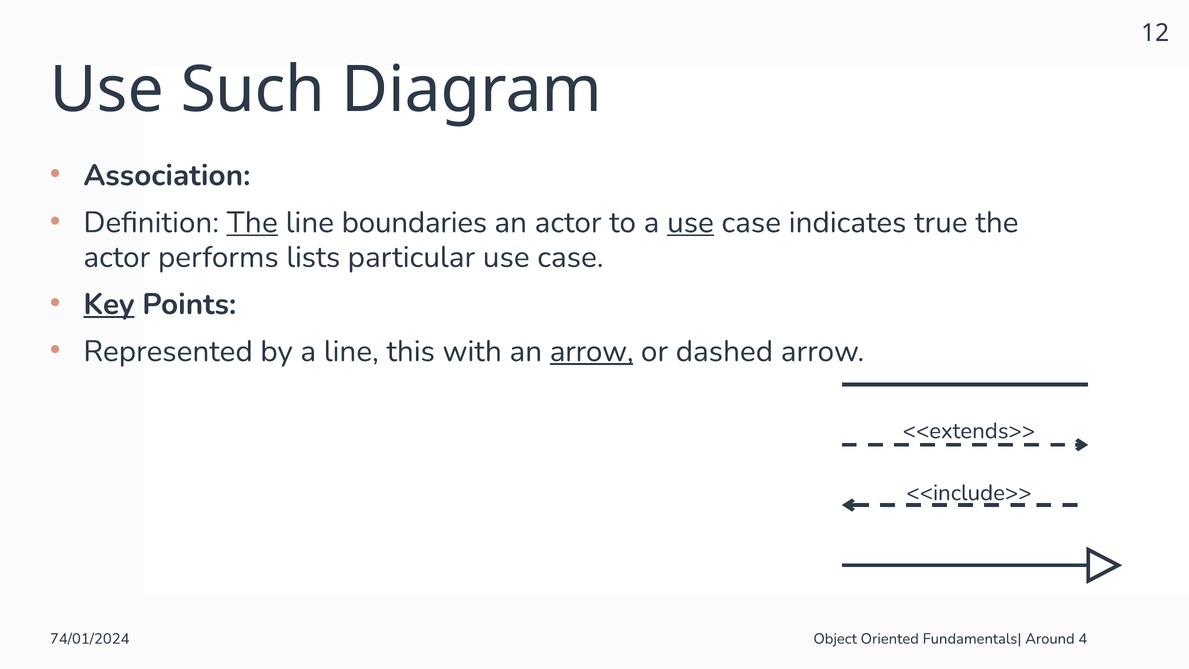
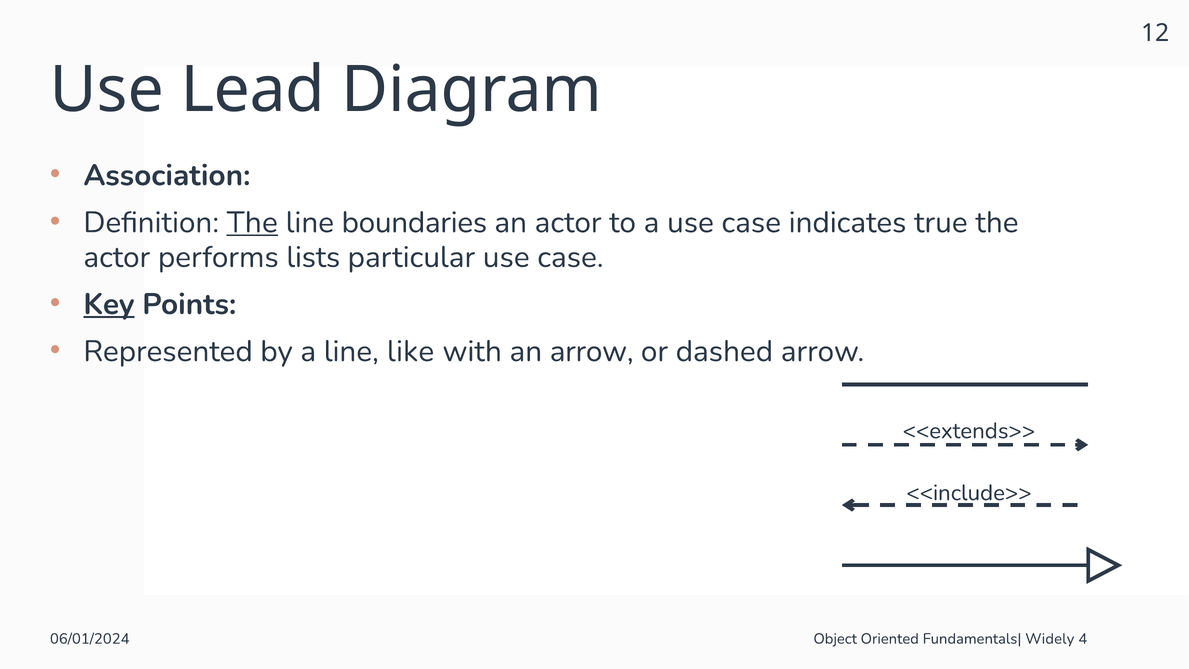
Such: Such -> Lead
use at (690, 222) underline: present -> none
this: this -> like
arrow at (592, 351) underline: present -> none
74/01/2024: 74/01/2024 -> 06/01/2024
Around: Around -> Widely
